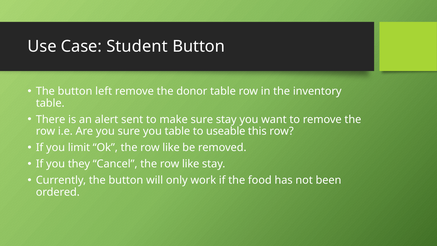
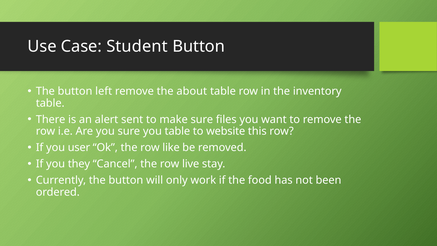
donor: donor -> about
sure stay: stay -> files
useable: useable -> website
limit: limit -> user
Cancel the row like: like -> live
